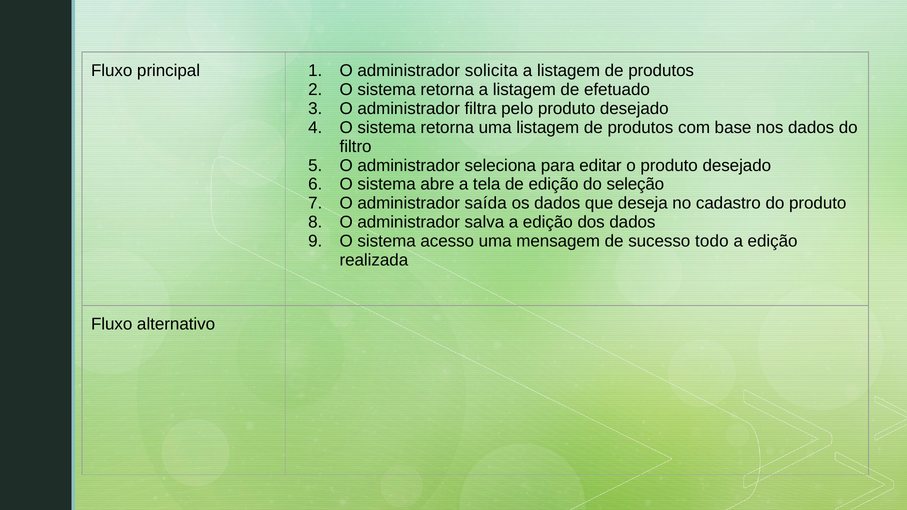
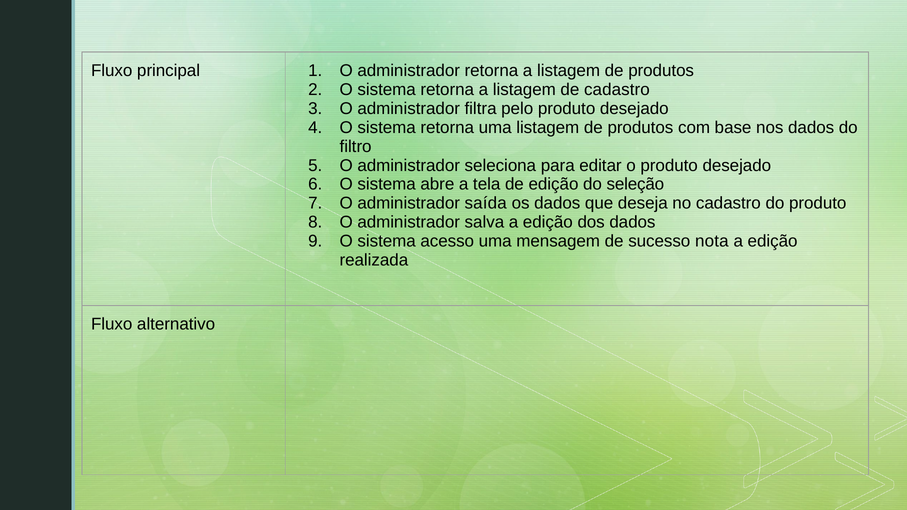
administrador solicita: solicita -> retorna
de efetuado: efetuado -> cadastro
todo: todo -> nota
